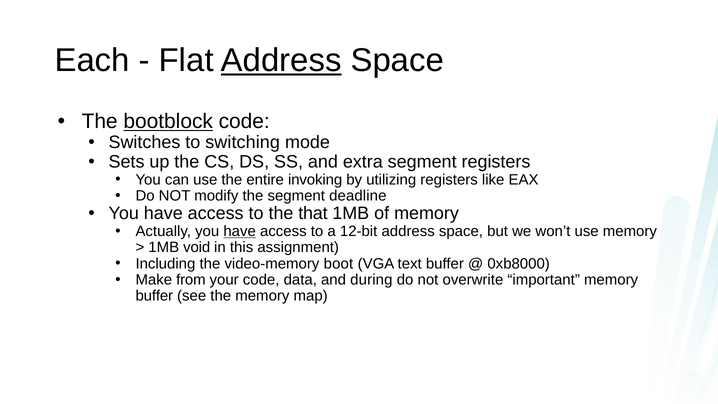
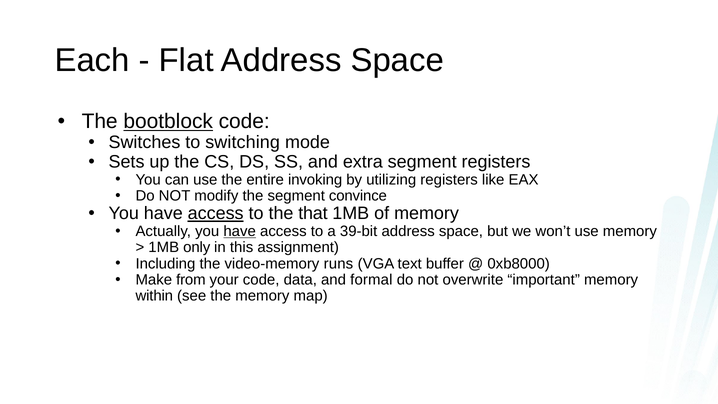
Address at (281, 60) underline: present -> none
deadline: deadline -> convince
access at (216, 213) underline: none -> present
12-bit: 12-bit -> 39-bit
void: void -> only
boot: boot -> runs
during: during -> formal
buffer at (154, 296): buffer -> within
